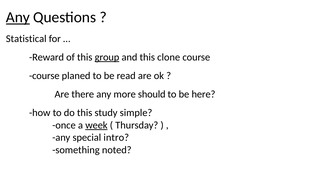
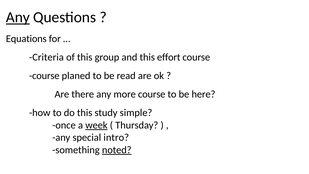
Statistical: Statistical -> Equations
Reward: Reward -> Criteria
group underline: present -> none
clone: clone -> effort
more should: should -> course
noted underline: none -> present
